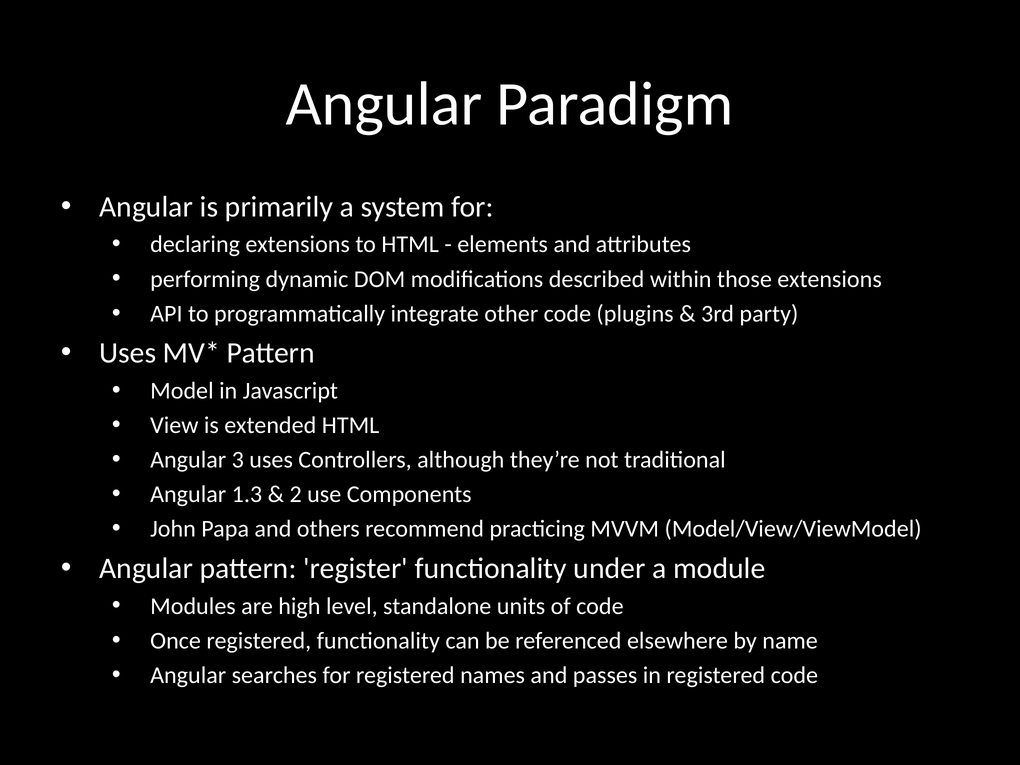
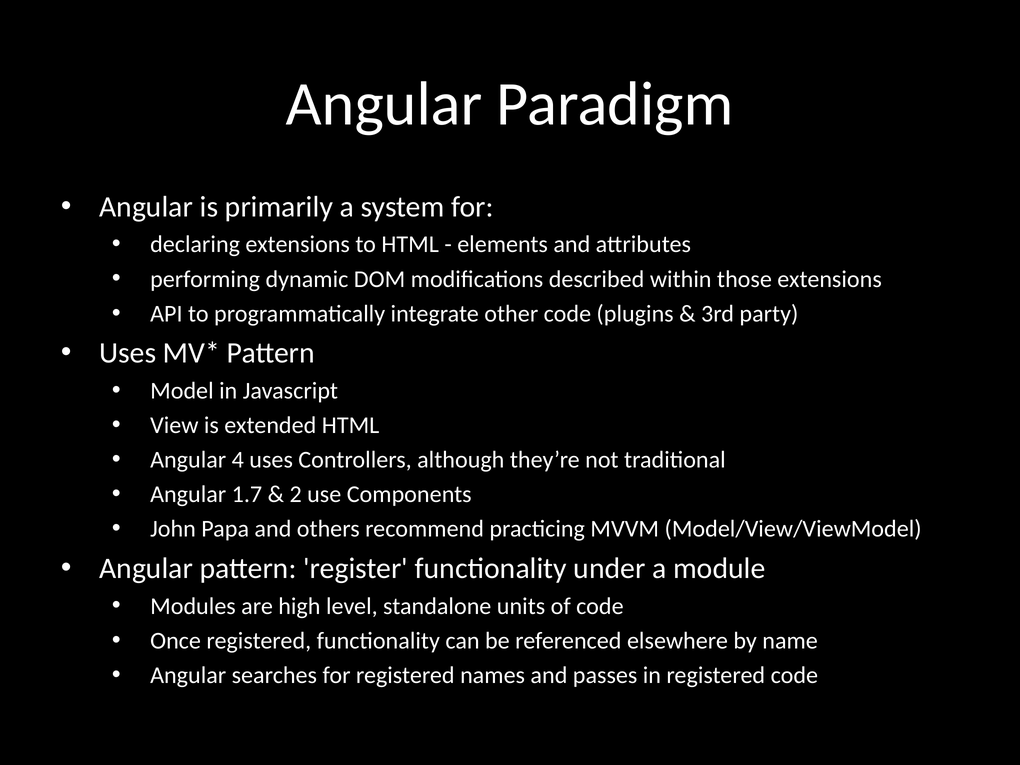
3: 3 -> 4
1.3: 1.3 -> 1.7
